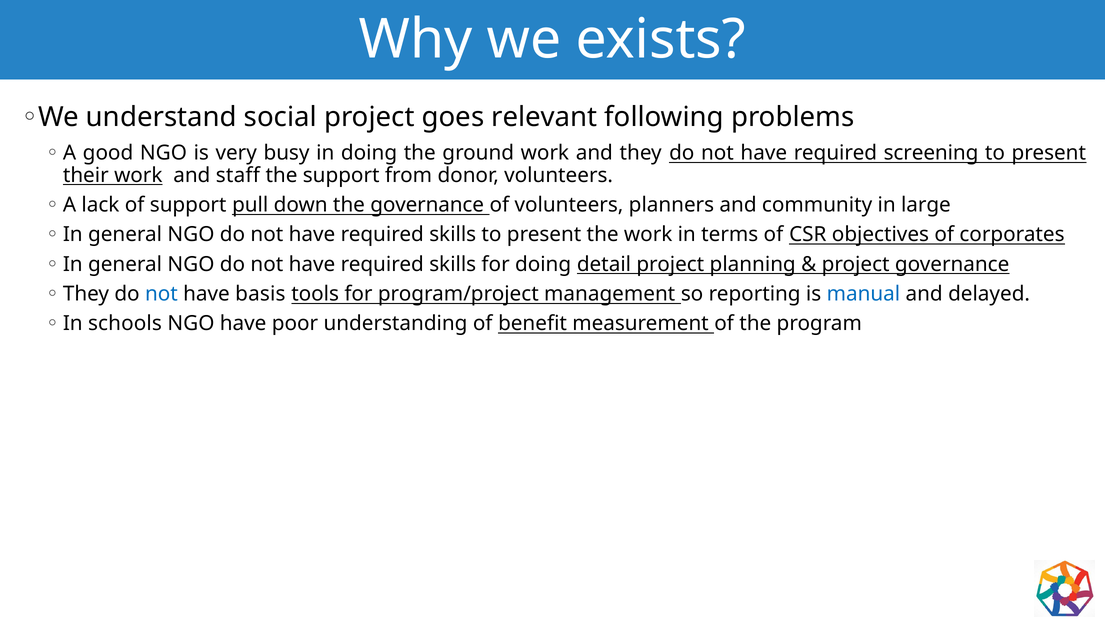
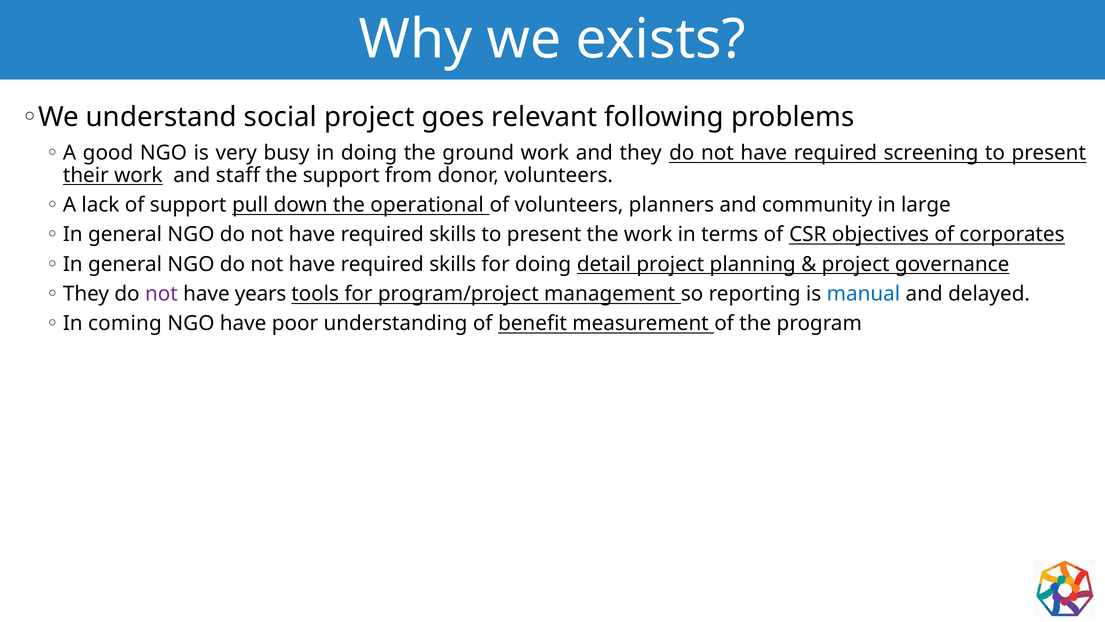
the governance: governance -> operational
not at (161, 294) colour: blue -> purple
basis: basis -> years
schools: schools -> coming
